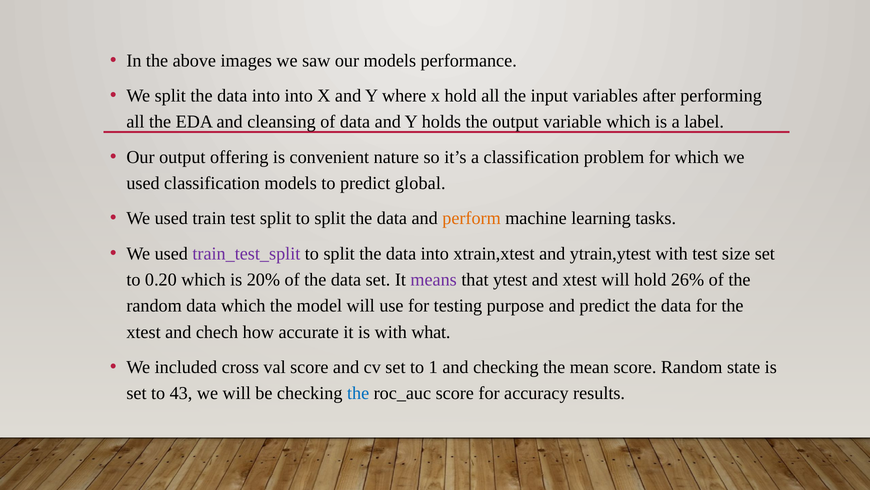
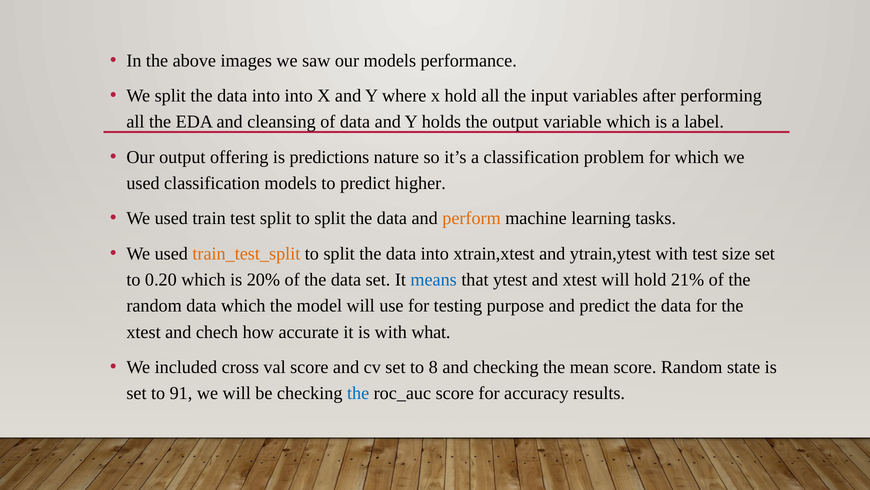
convenient: convenient -> predictions
global: global -> higher
train_test_split colour: purple -> orange
means colour: purple -> blue
26%: 26% -> 21%
1: 1 -> 8
43: 43 -> 91
